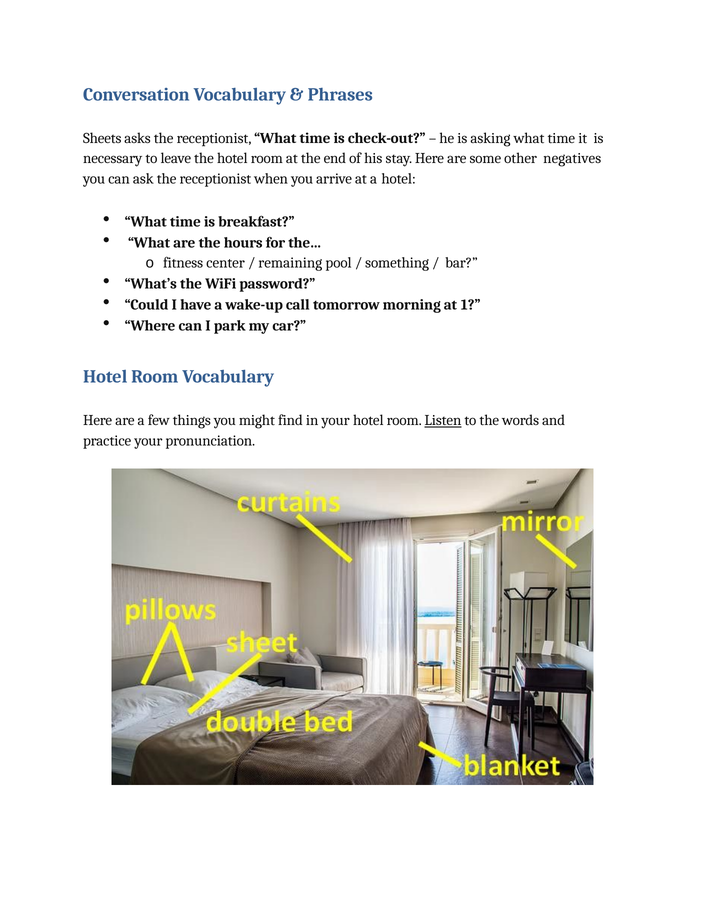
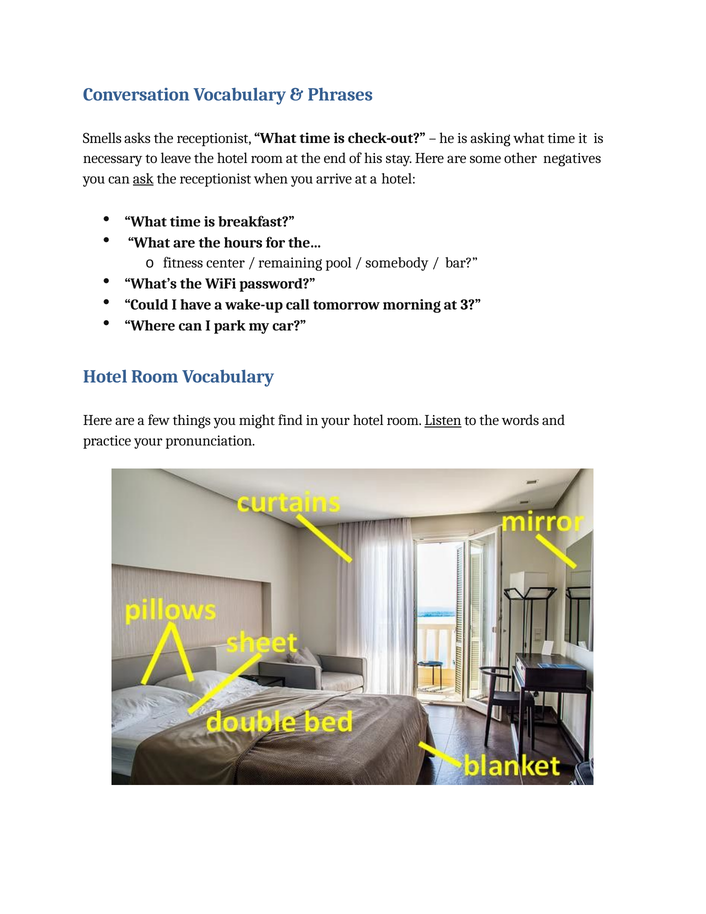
Sheets: Sheets -> Smells
ask underline: none -> present
something: something -> somebody
1: 1 -> 3
